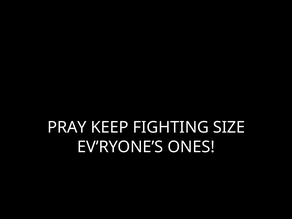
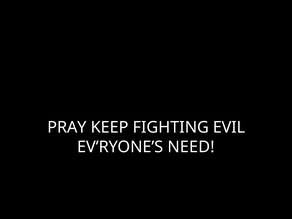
SIZE: SIZE -> EVIL
ONES: ONES -> NEED
